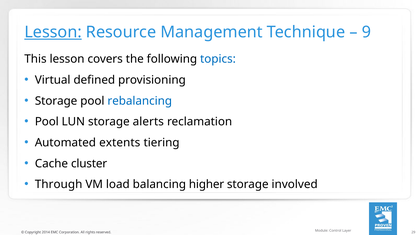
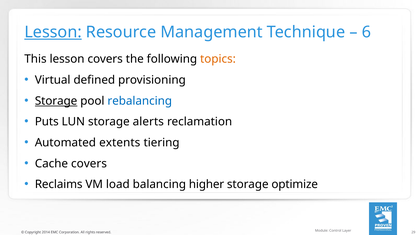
9: 9 -> 6
topics colour: blue -> orange
Storage at (56, 101) underline: none -> present
Pool at (47, 122): Pool -> Puts
Cache cluster: cluster -> covers
Through: Through -> Reclaims
involved: involved -> optimize
